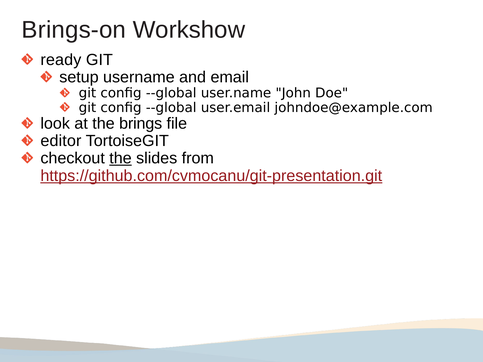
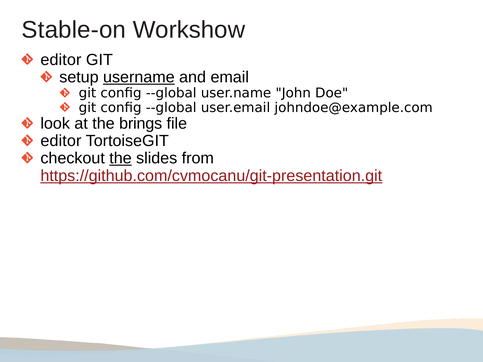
Brings-on: Brings-on -> Stable-on
ready at (61, 60): ready -> editor
username underline: none -> present
